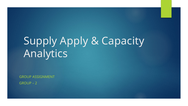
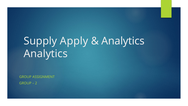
Capacity at (123, 41): Capacity -> Analytics
